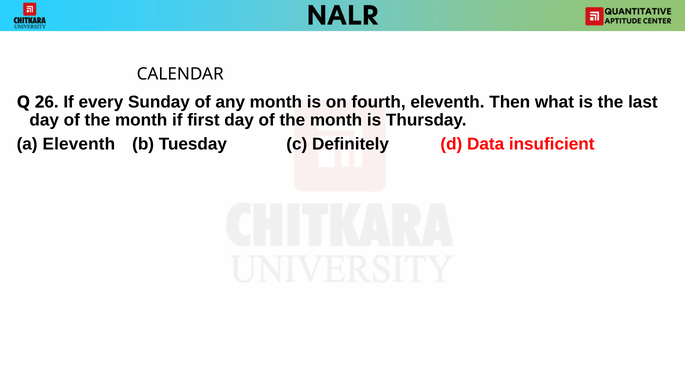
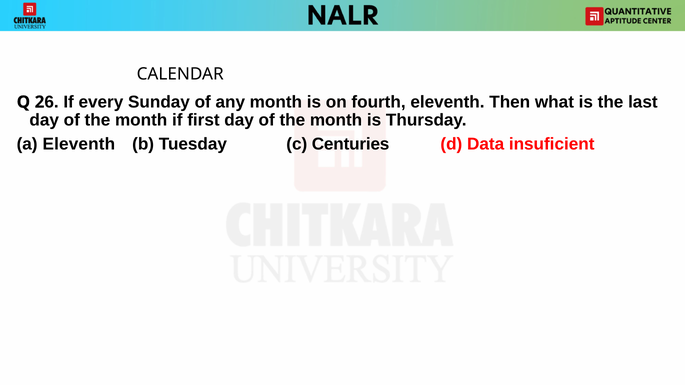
Definitely: Definitely -> Centuries
